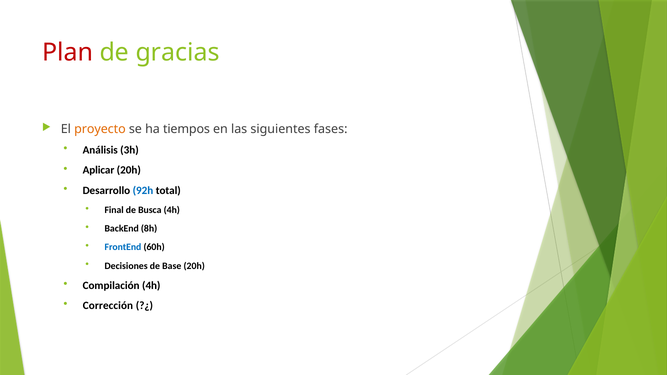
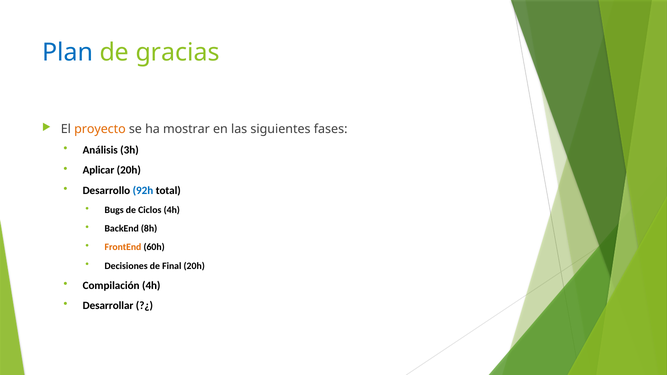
Plan colour: red -> blue
tiempos: tiempos -> mostrar
Final: Final -> Bugs
Busca: Busca -> Ciclos
FrontEnd colour: blue -> orange
Base: Base -> Final
Corrección: Corrección -> Desarrollar
